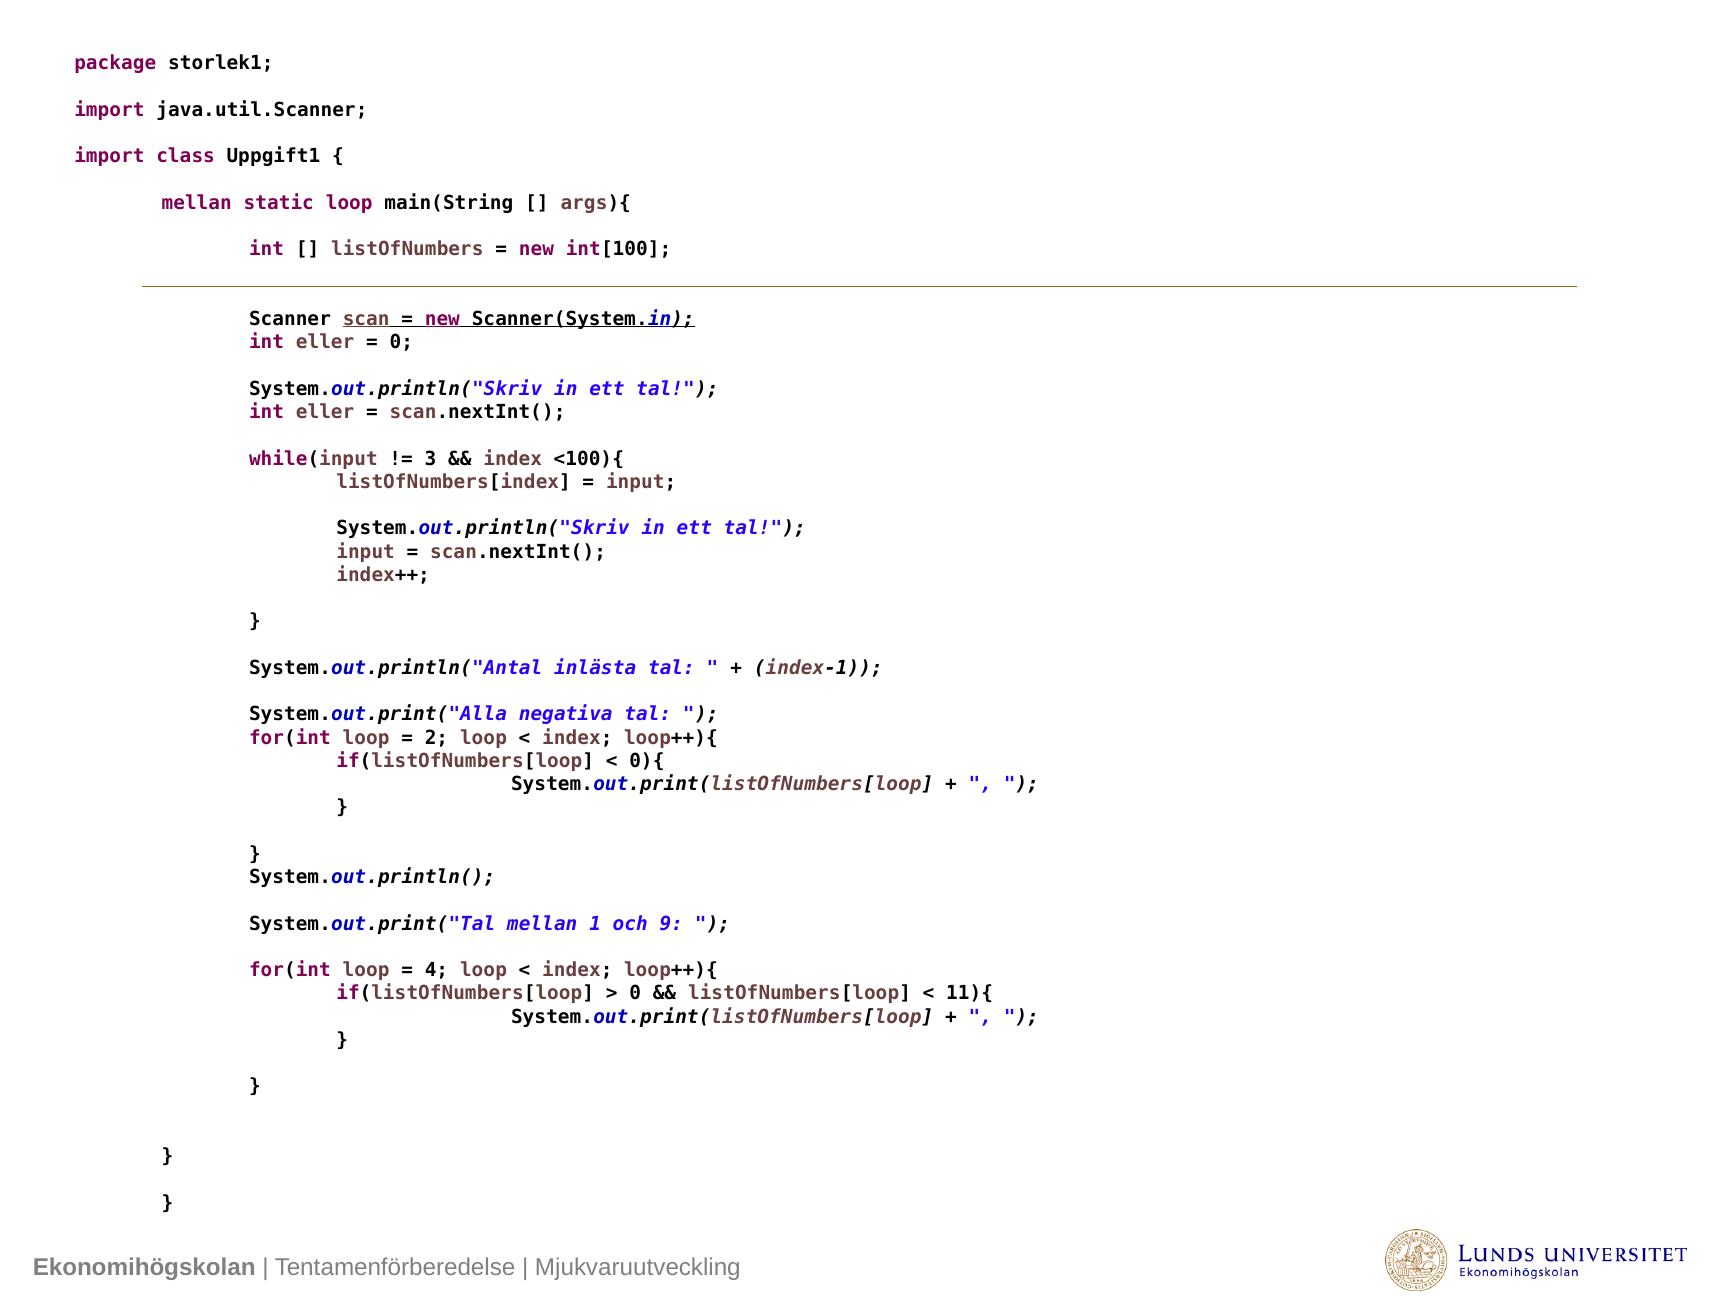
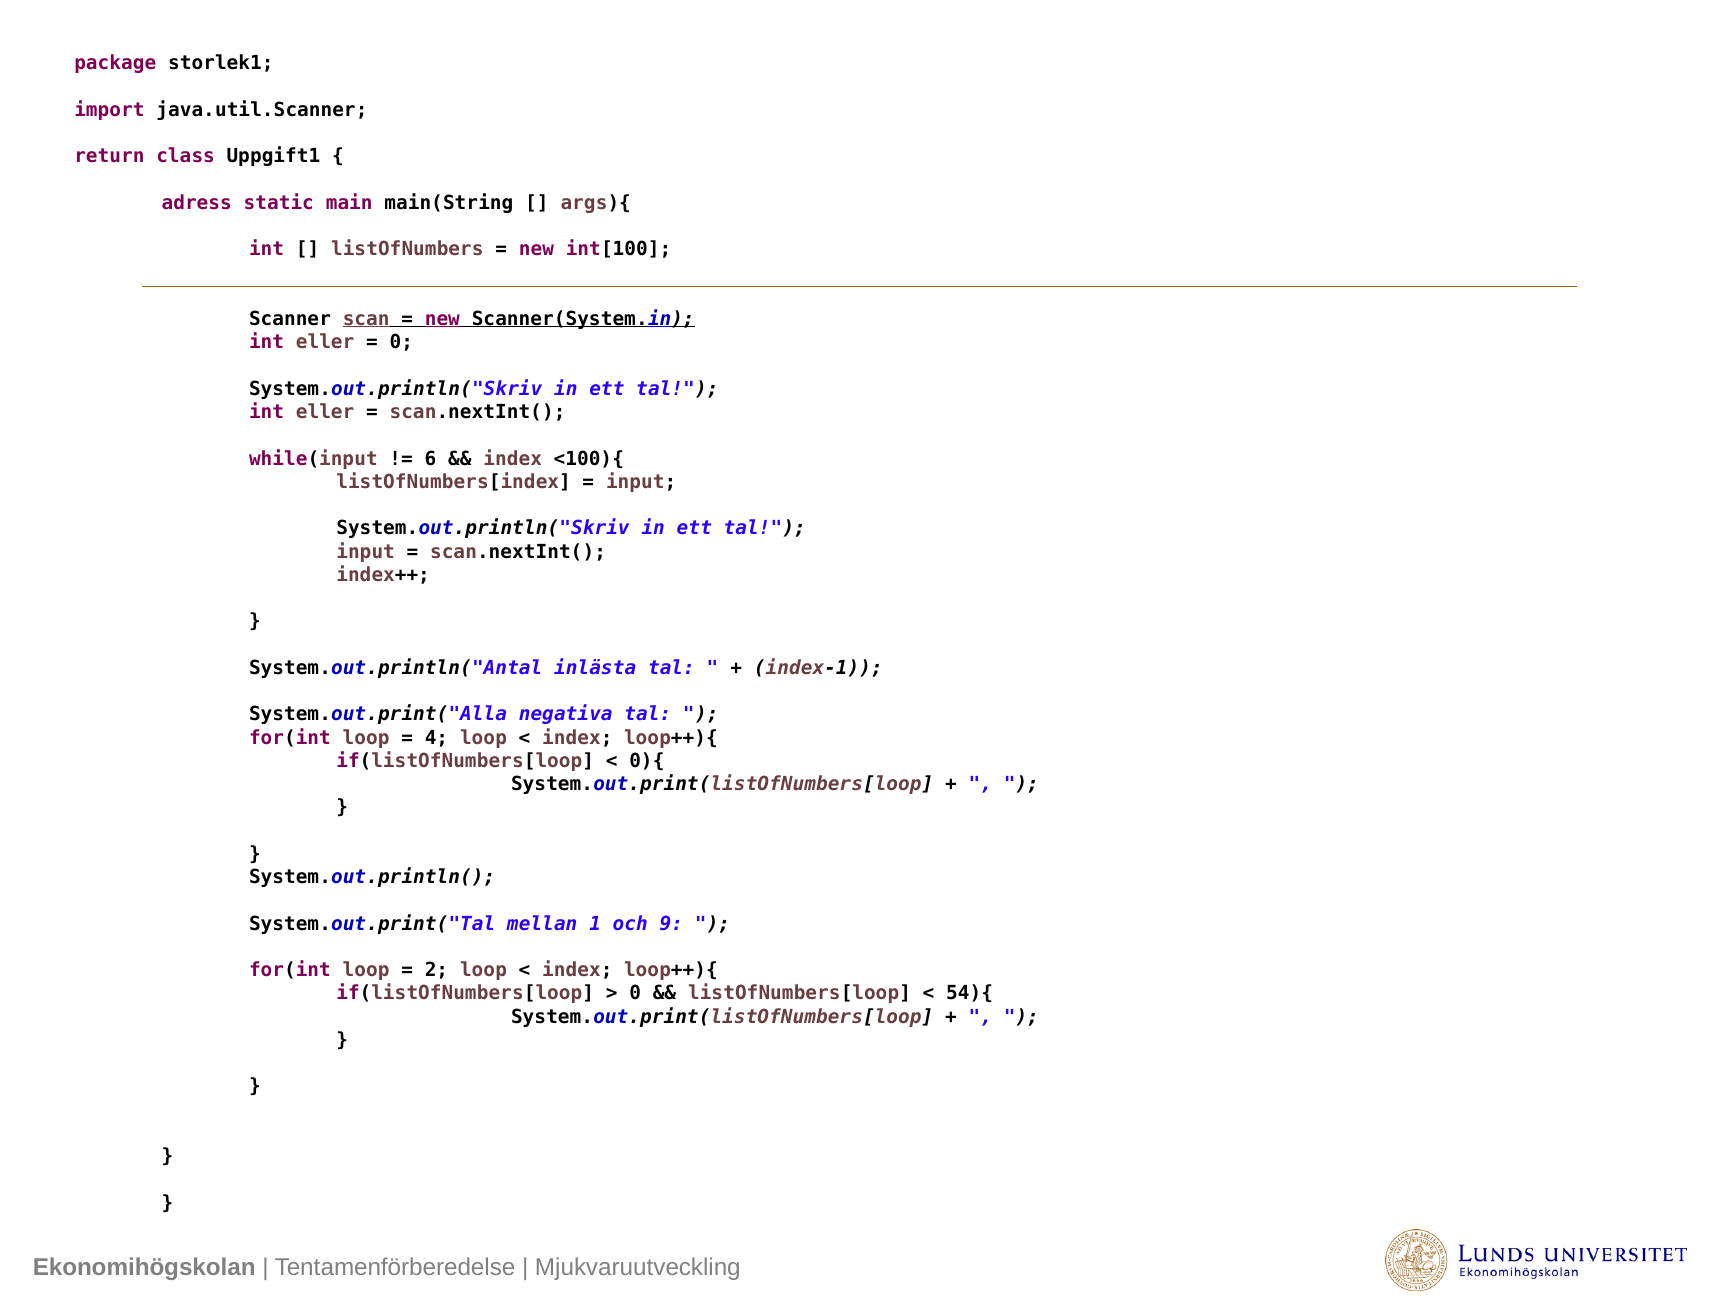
import at (109, 156): import -> return
mellan at (197, 203): mellan -> adress
static loop: loop -> main
3: 3 -> 6
2: 2 -> 4
4: 4 -> 2
11){: 11){ -> 54){
